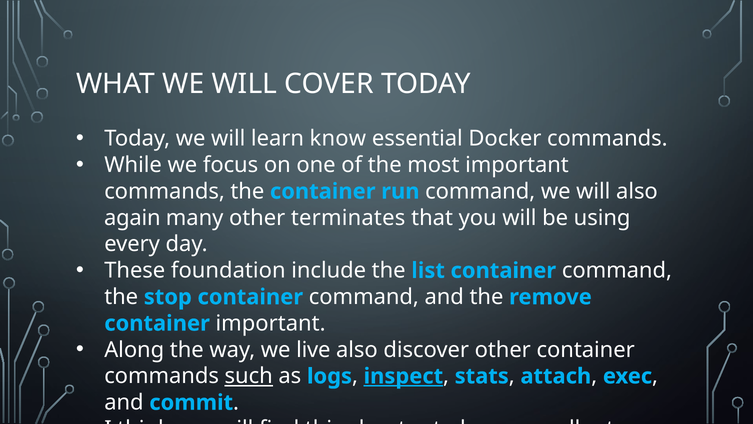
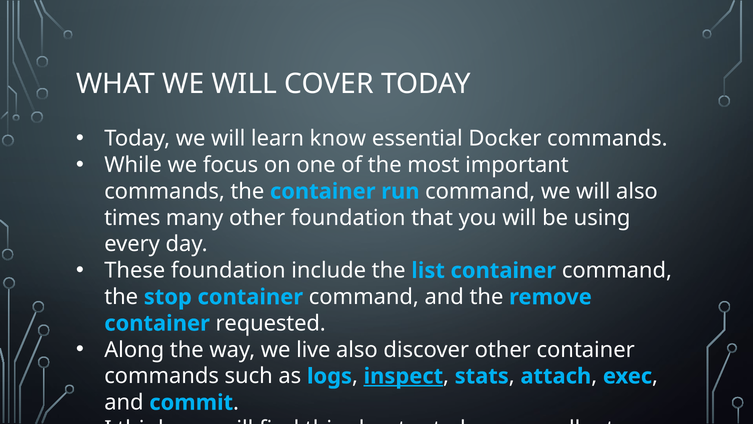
again: again -> times
other terminates: terminates -> foundation
container important: important -> requested
such underline: present -> none
